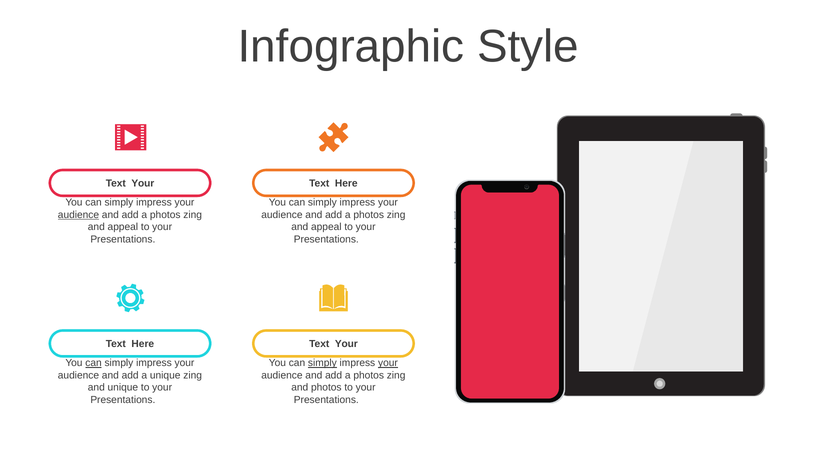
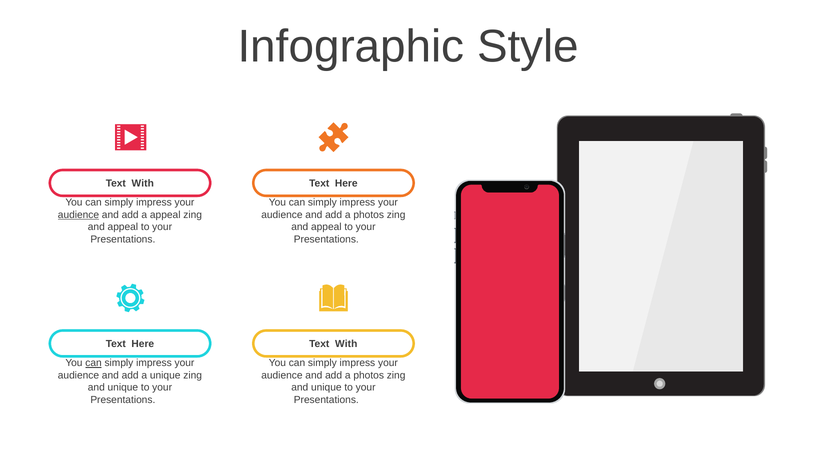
Your at (143, 183): Your -> With
photos at (165, 215): photos -> appeal
Your at (346, 344): Your -> With
simply at (322, 363) underline: present -> none
your at (388, 363) underline: present -> none
photos at (326, 387): photos -> unique
